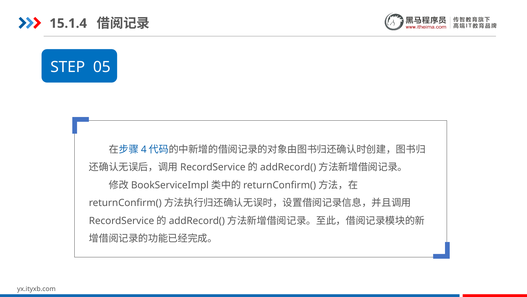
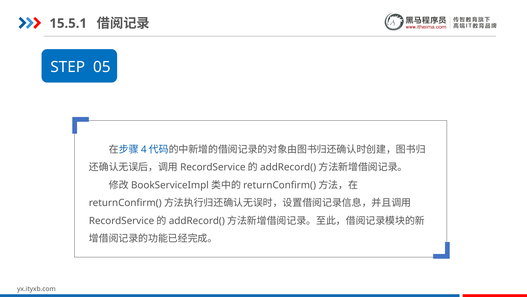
15.1.4: 15.1.4 -> 15.5.1
